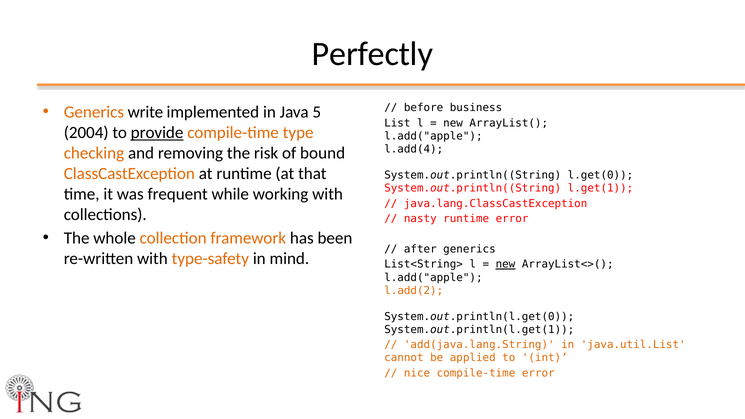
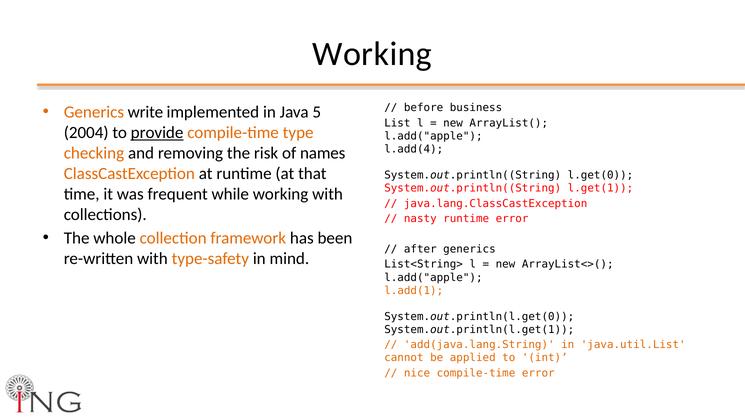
Perfectly at (372, 54): Perfectly -> Working
bound: bound -> names
new at (505, 264) underline: present -> none
l.add(2: l.add(2 -> l.add(1
